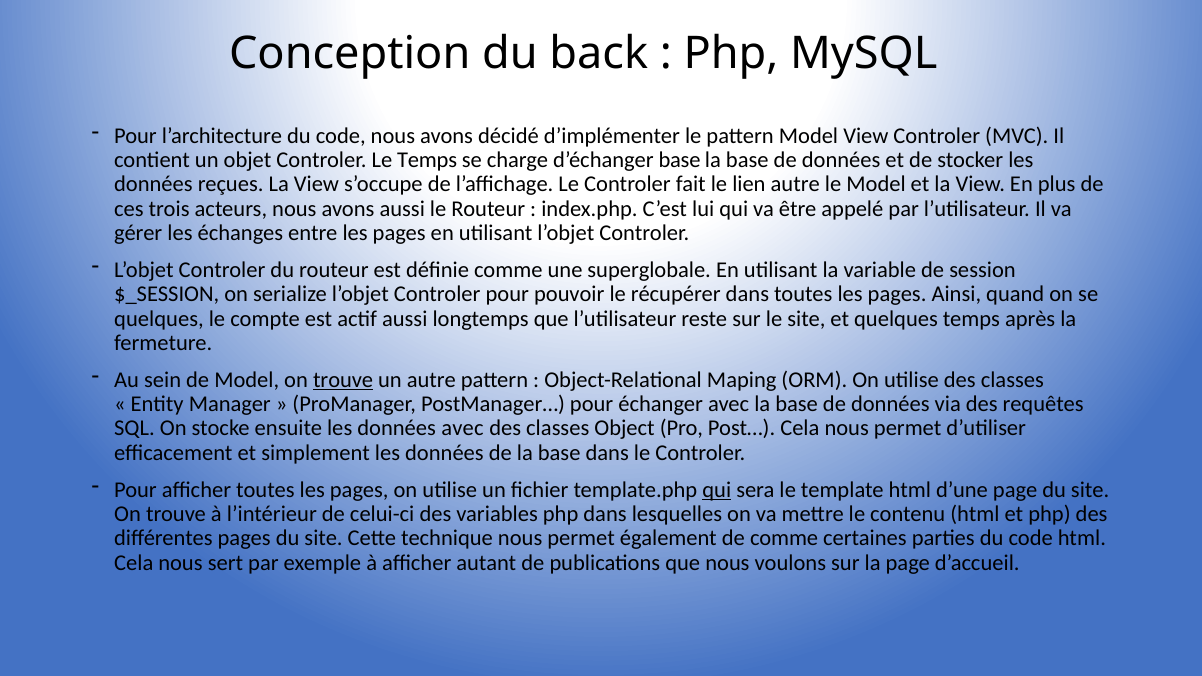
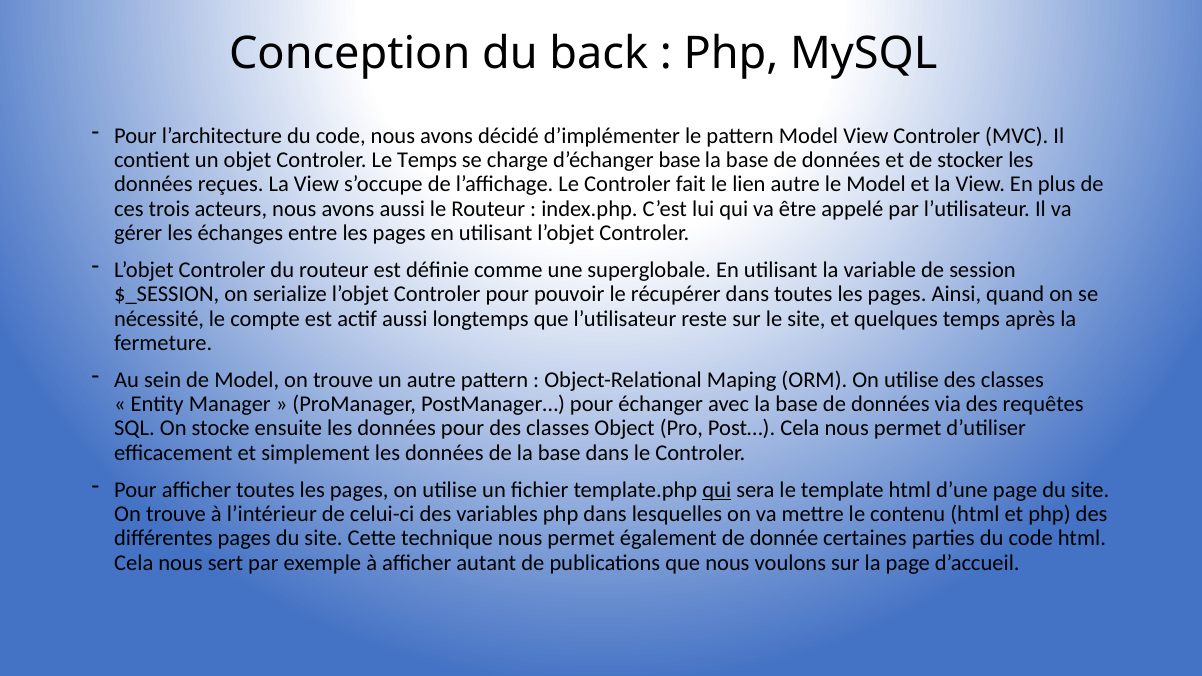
quelques at (159, 319): quelques -> nécessité
trouve at (343, 380) underline: present -> none
données avec: avec -> pour
de comme: comme -> donnée
